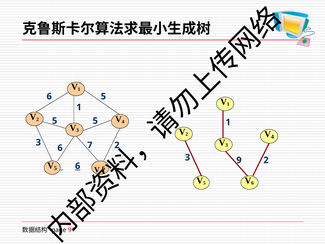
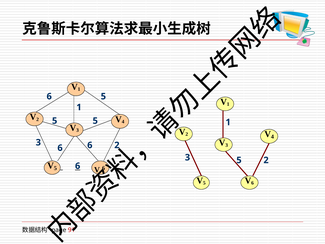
3 7: 7 -> 6
3 9: 9 -> 5
